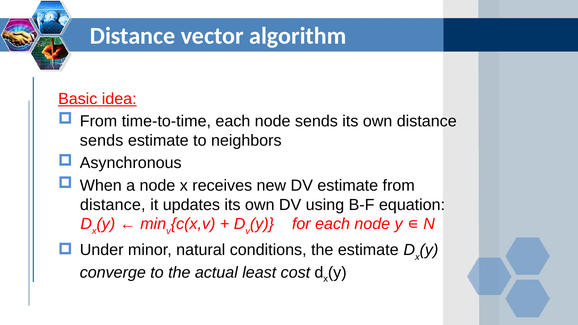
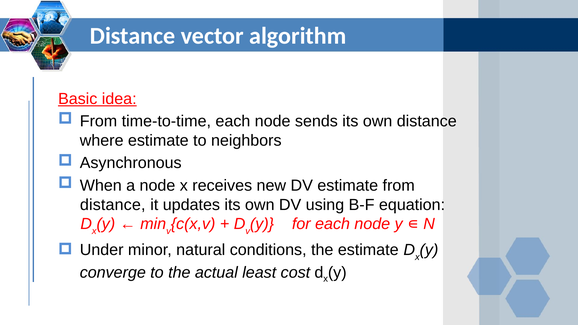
sends at (102, 141): sends -> where
